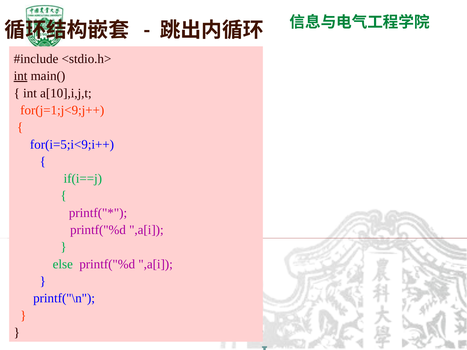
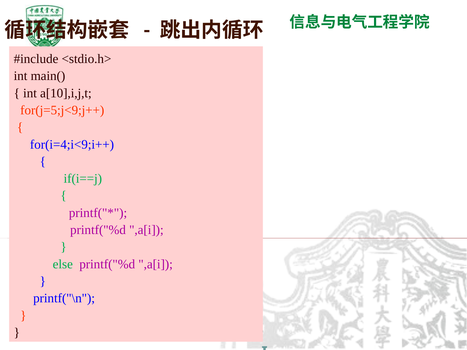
int at (21, 76) underline: present -> none
for(j=1;j<9;j++: for(j=1;j<9;j++ -> for(j=5;j<9;j++
for(i=5;i<9;i++: for(i=5;i<9;i++ -> for(i=4;i<9;i++
